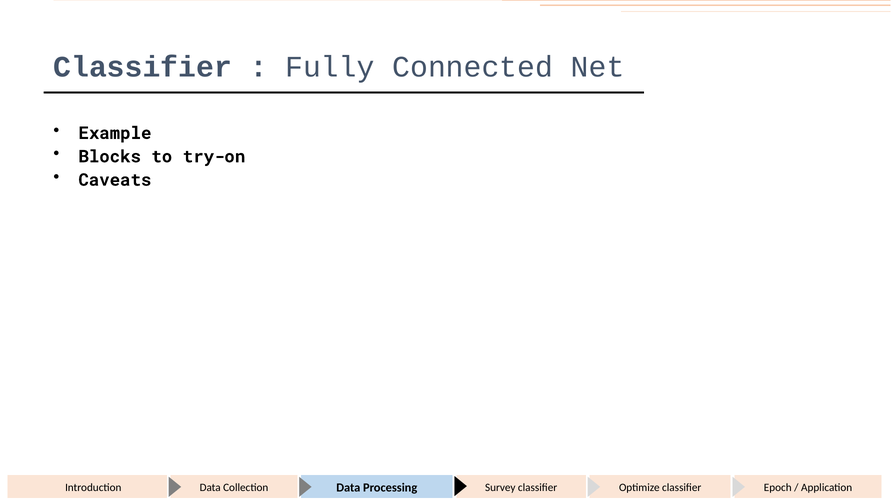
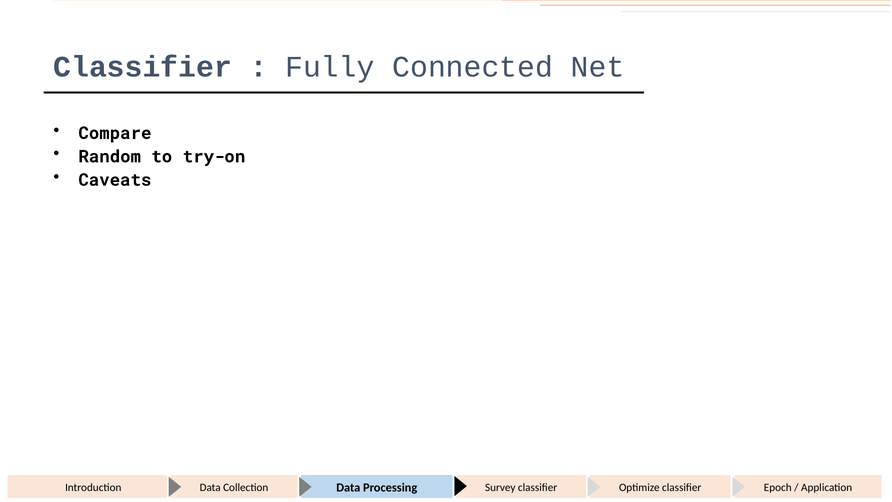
Example: Example -> Compare
Blocks: Blocks -> Random
